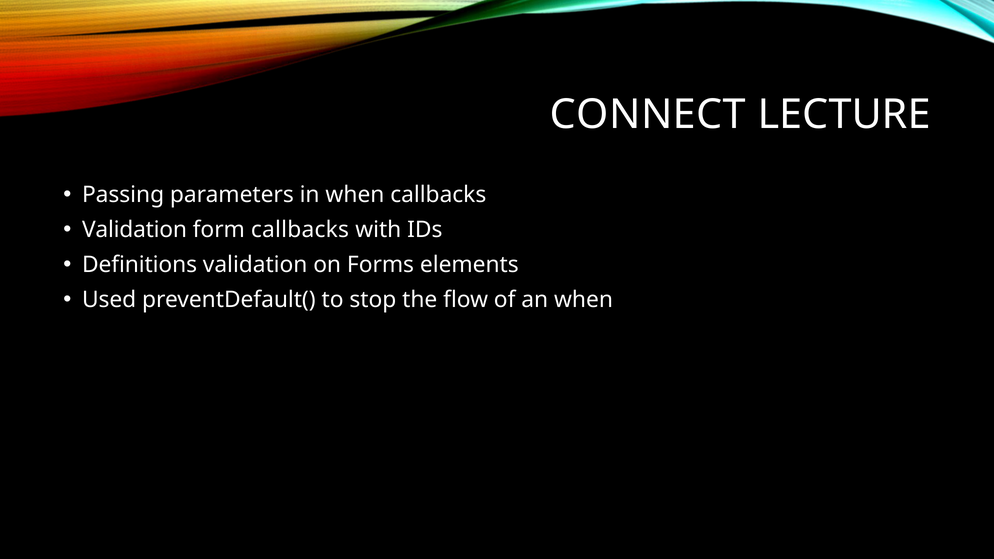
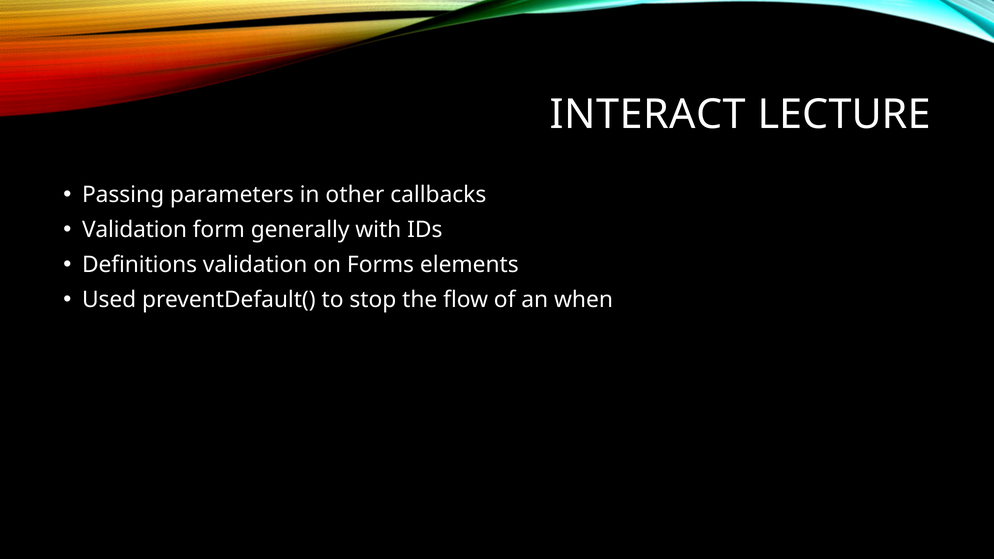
CONNECT: CONNECT -> INTERACT
in when: when -> other
form callbacks: callbacks -> generally
